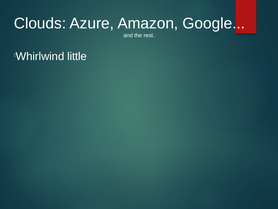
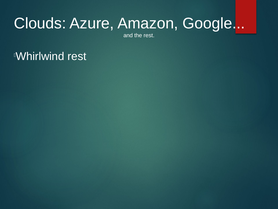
Whirlwind little: little -> rest
